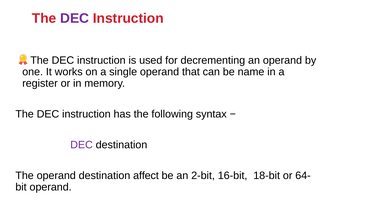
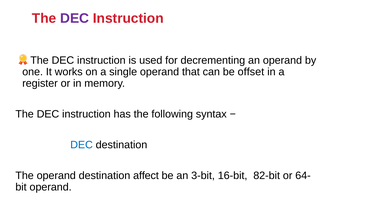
name: name -> offset
DEC at (82, 145) colour: purple -> blue
2-bit: 2-bit -> 3-bit
18-bit: 18-bit -> 82-bit
